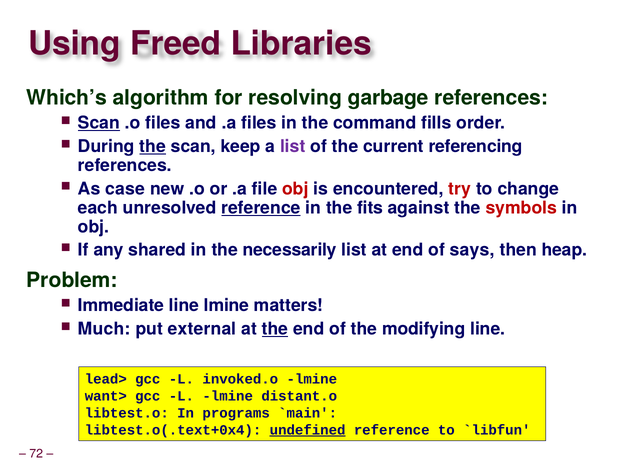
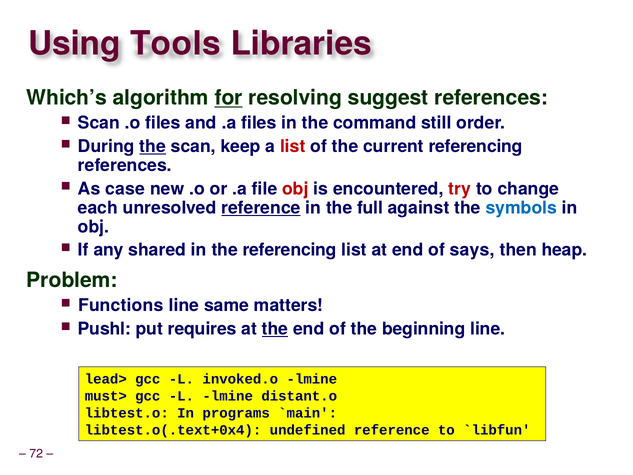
Freed: Freed -> Tools
for underline: none -> present
garbage: garbage -> suggest
Scan at (99, 123) underline: present -> none
fills: fills -> still
list at (293, 146) colour: purple -> red
fits: fits -> full
symbols colour: red -> blue
the necessarily: necessarily -> referencing
Immediate: Immediate -> Functions
line lmine: lmine -> same
Much: Much -> Pushl
external: external -> requires
modifying: modifying -> beginning
want>: want> -> must>
undefined underline: present -> none
